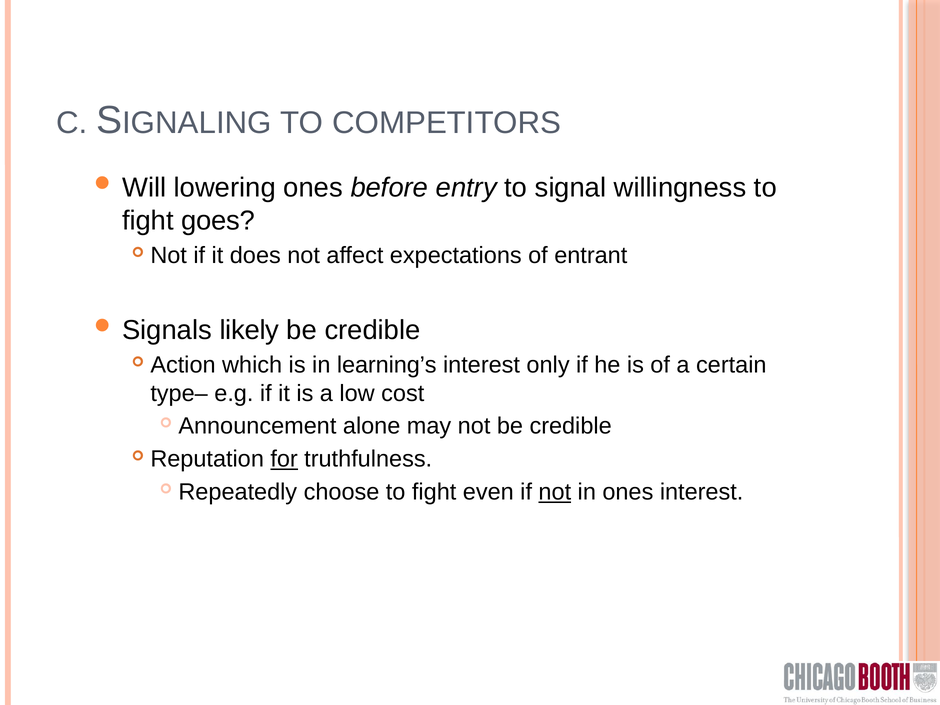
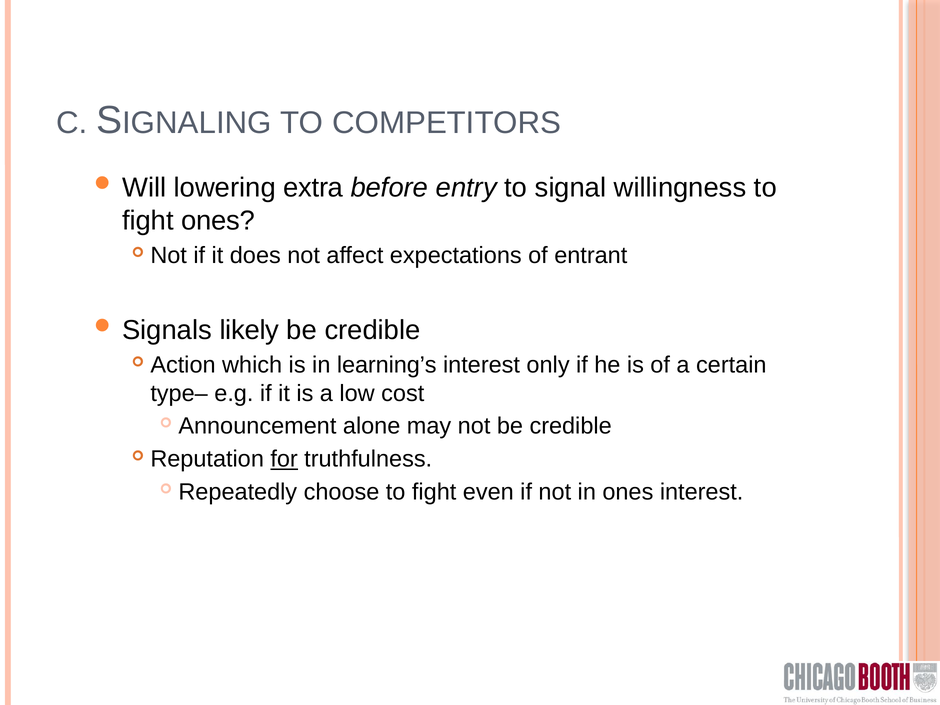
lowering ones: ones -> extra
fight goes: goes -> ones
not at (555, 492) underline: present -> none
